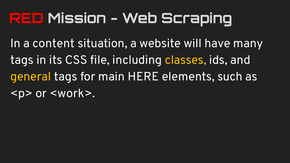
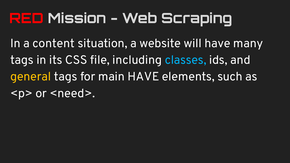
classes colour: yellow -> light blue
main HERE: HERE -> HAVE
<work>: <work> -> <need>
